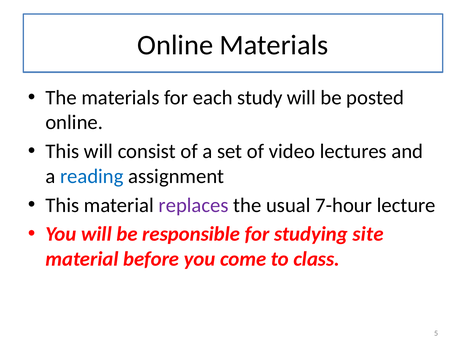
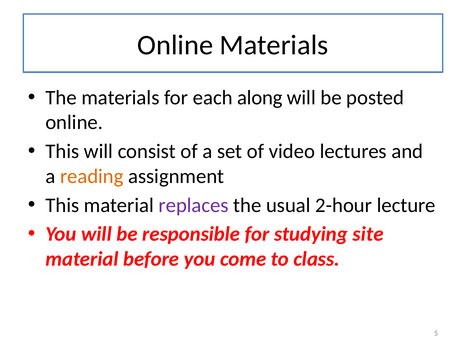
study: study -> along
reading colour: blue -> orange
7-hour: 7-hour -> 2-hour
